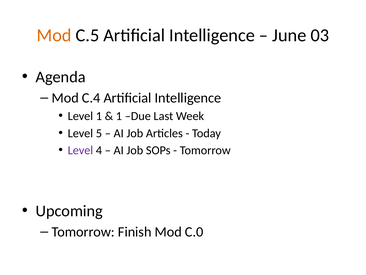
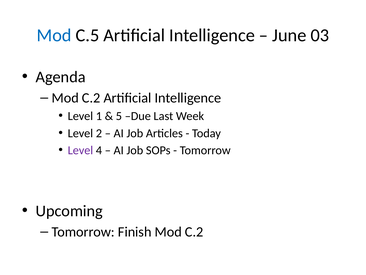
Mod at (54, 35) colour: orange -> blue
C.4 at (91, 98): C.4 -> C.2
1 at (119, 116): 1 -> 5
5: 5 -> 2
Finish Mod C.0: C.0 -> C.2
